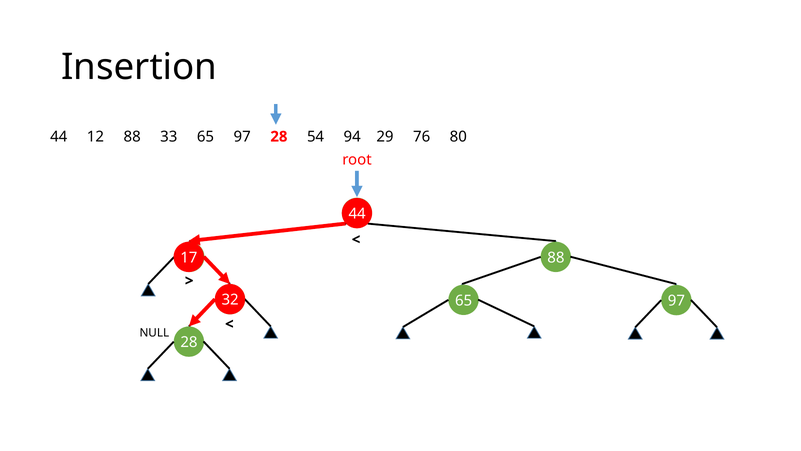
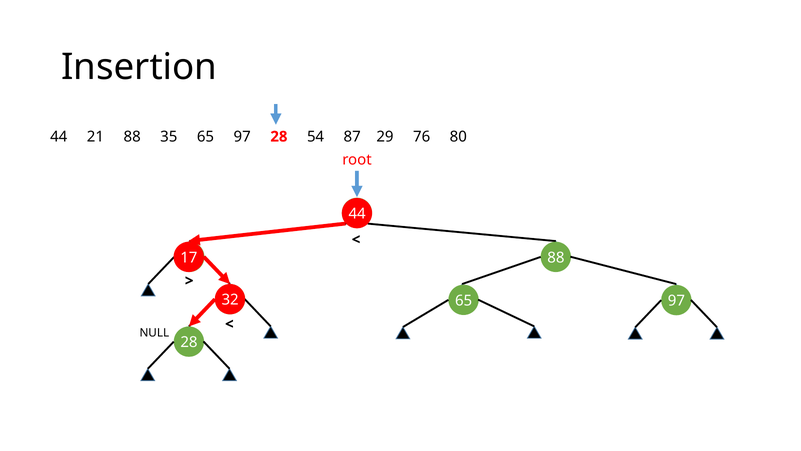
12: 12 -> 21
33: 33 -> 35
94: 94 -> 87
